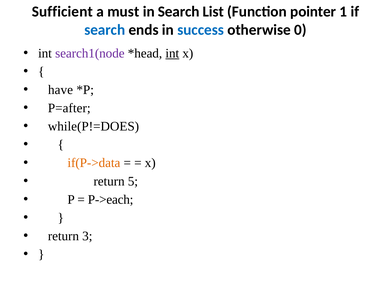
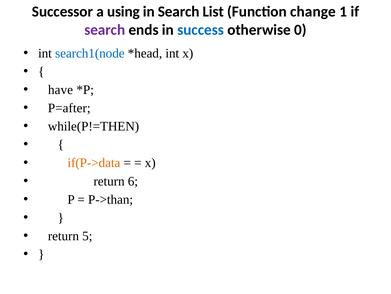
Sufficient: Sufficient -> Successor
must: must -> using
pointer: pointer -> change
search at (105, 30) colour: blue -> purple
search1(node colour: purple -> blue
int at (172, 53) underline: present -> none
while(P!=DOES: while(P!=DOES -> while(P!=THEN
5: 5 -> 6
P->each: P->each -> P->than
3: 3 -> 5
